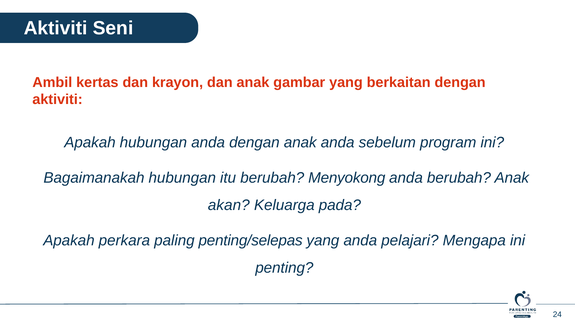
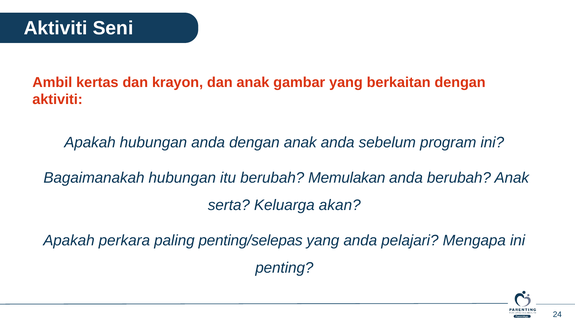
Menyokong: Menyokong -> Memulakan
akan: akan -> serta
pada: pada -> akan
